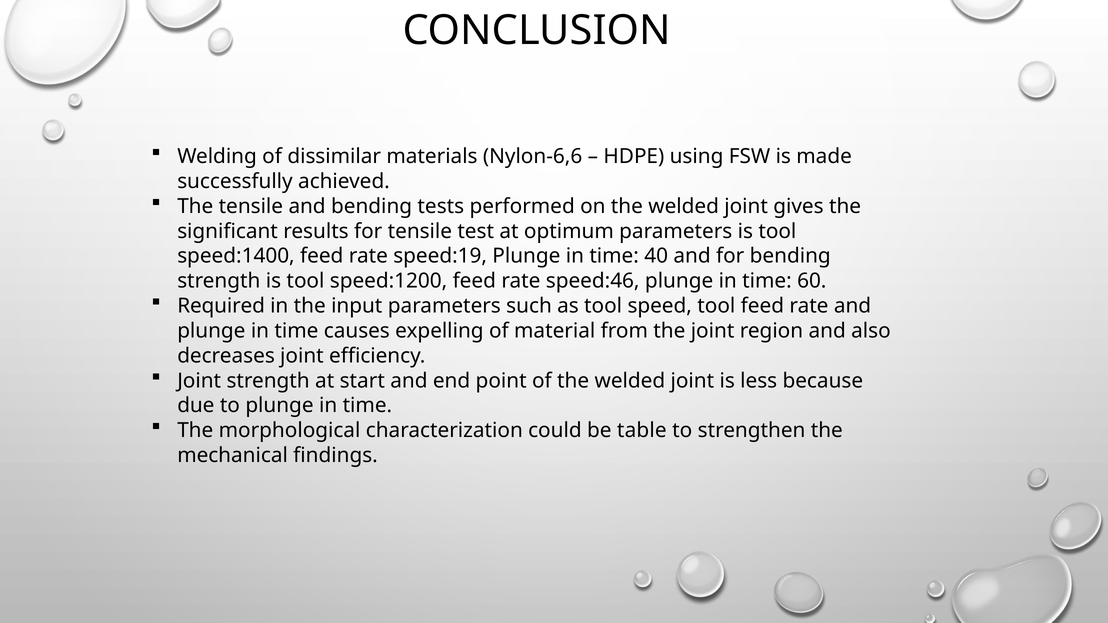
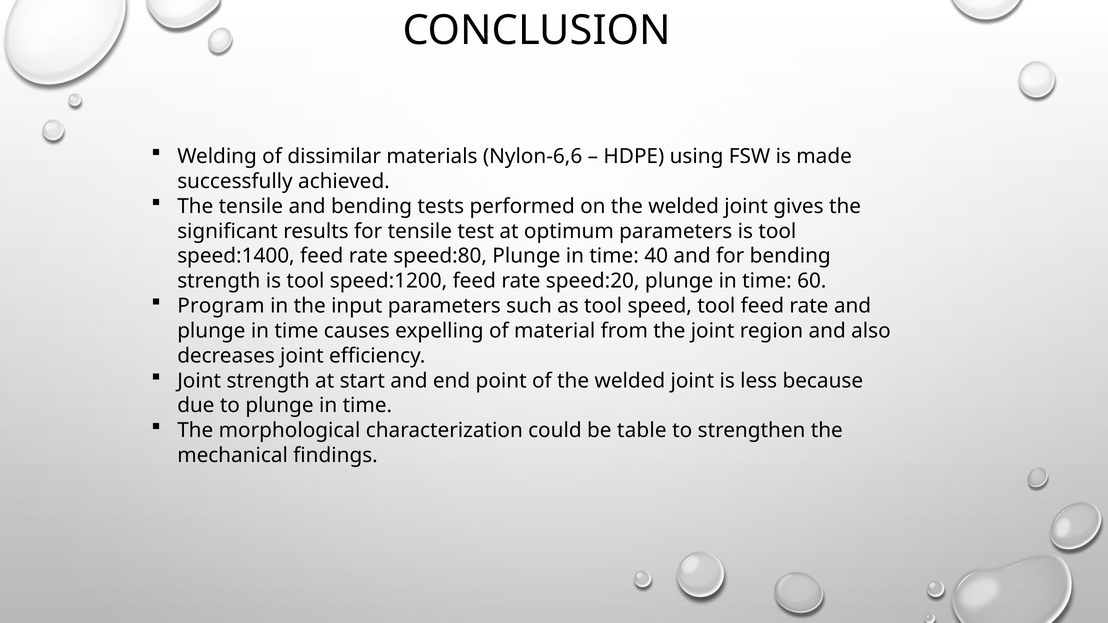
speed:19: speed:19 -> speed:80
speed:46: speed:46 -> speed:20
Required: Required -> Program
